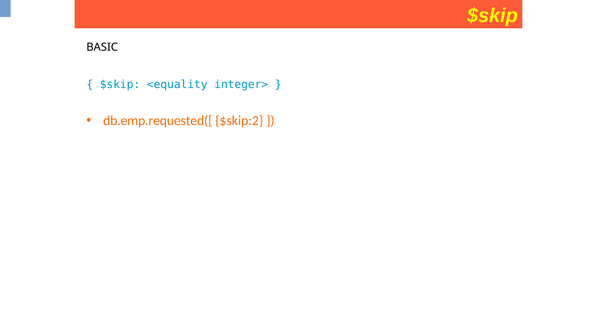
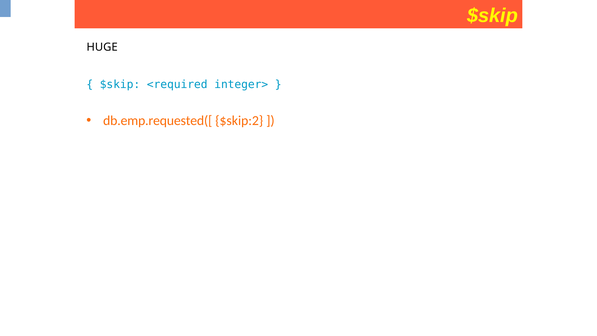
BASIC: BASIC -> HUGE
<equality: <equality -> <required
